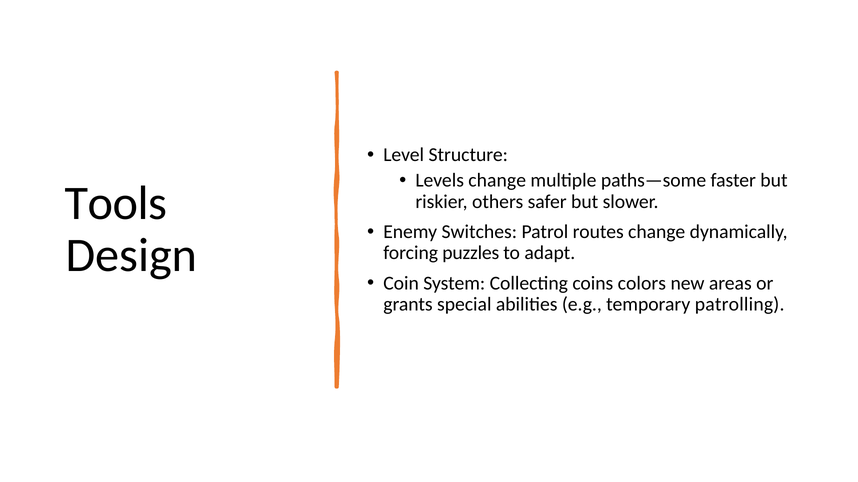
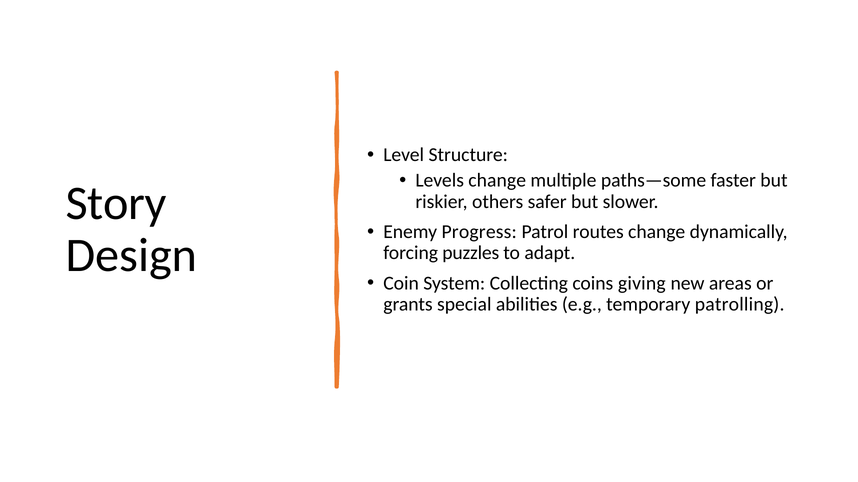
Tools: Tools -> Story
Switches: Switches -> Progress
colors: colors -> giving
